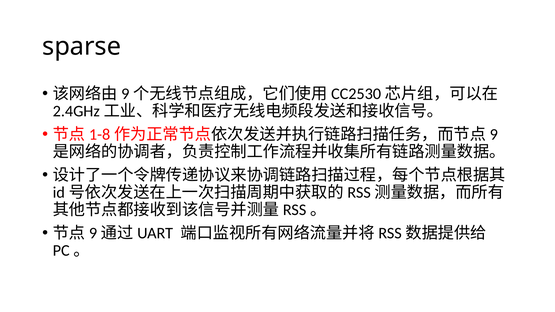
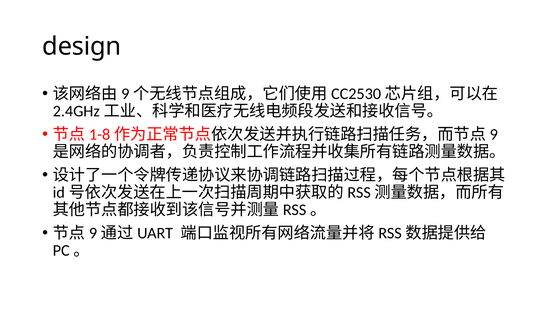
sparse: sparse -> design
